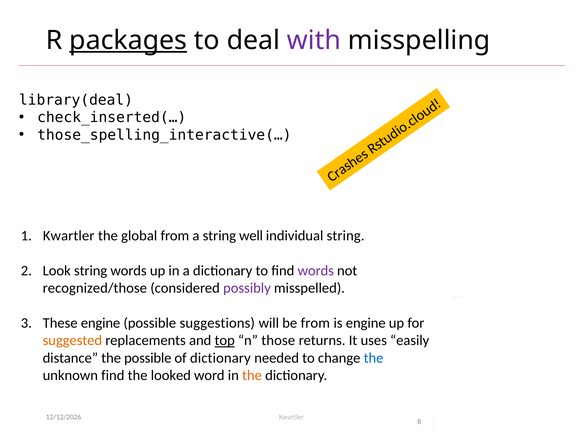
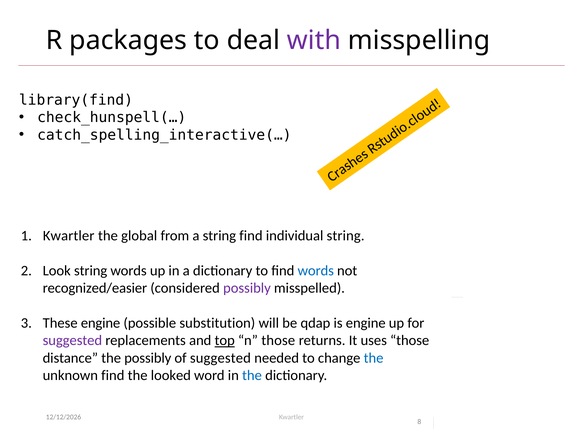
packages underline: present -> none
library(deal: library(deal -> library(find
check_inserted(…: check_inserted(… -> check_hunspell(…
those_spelling_interactive(…: those_spelling_interactive(… -> catch_spelling_interactive(…
string well: well -> find
words at (316, 271) colour: purple -> blue
recognized/those: recognized/those -> recognized/easier
suggestions: suggestions -> substitution
be from: from -> qdap
suggested at (72, 341) colour: orange -> purple
uses easily: easily -> those
the possible: possible -> possibly
of dictionary: dictionary -> suggested
the at (252, 376) colour: orange -> blue
